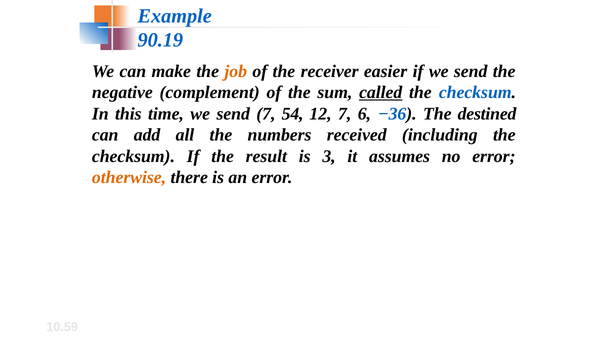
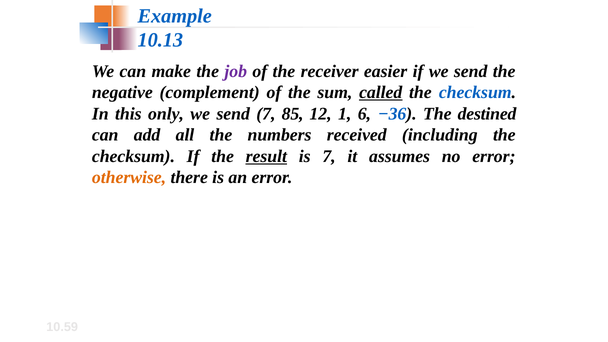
90.19: 90.19 -> 10.13
job colour: orange -> purple
time: time -> only
54: 54 -> 85
12 7: 7 -> 1
result underline: none -> present
is 3: 3 -> 7
